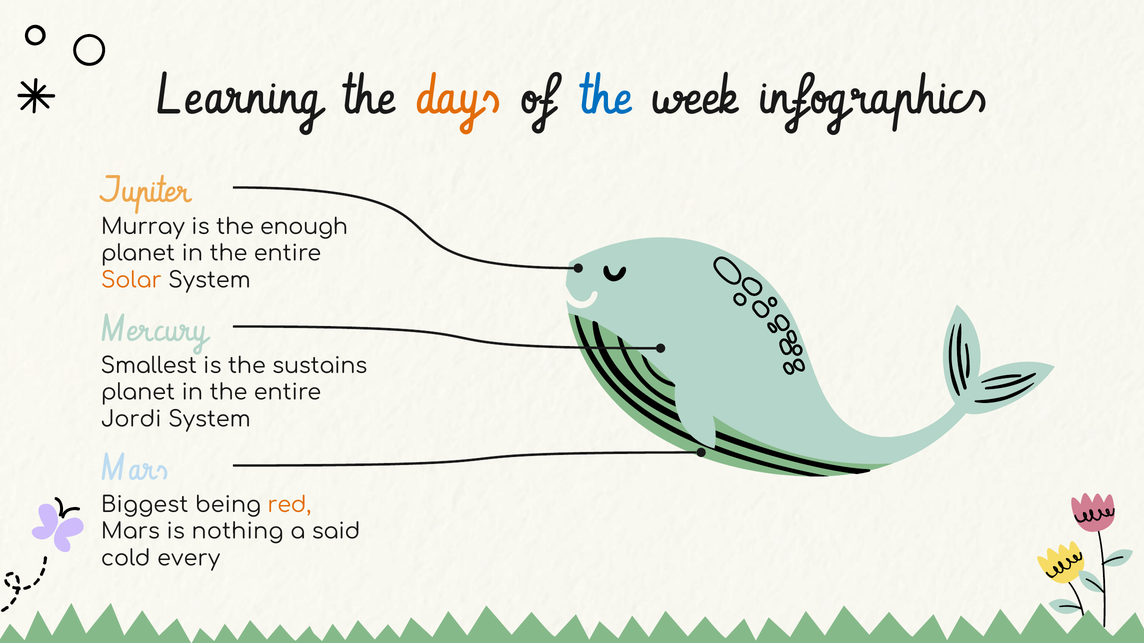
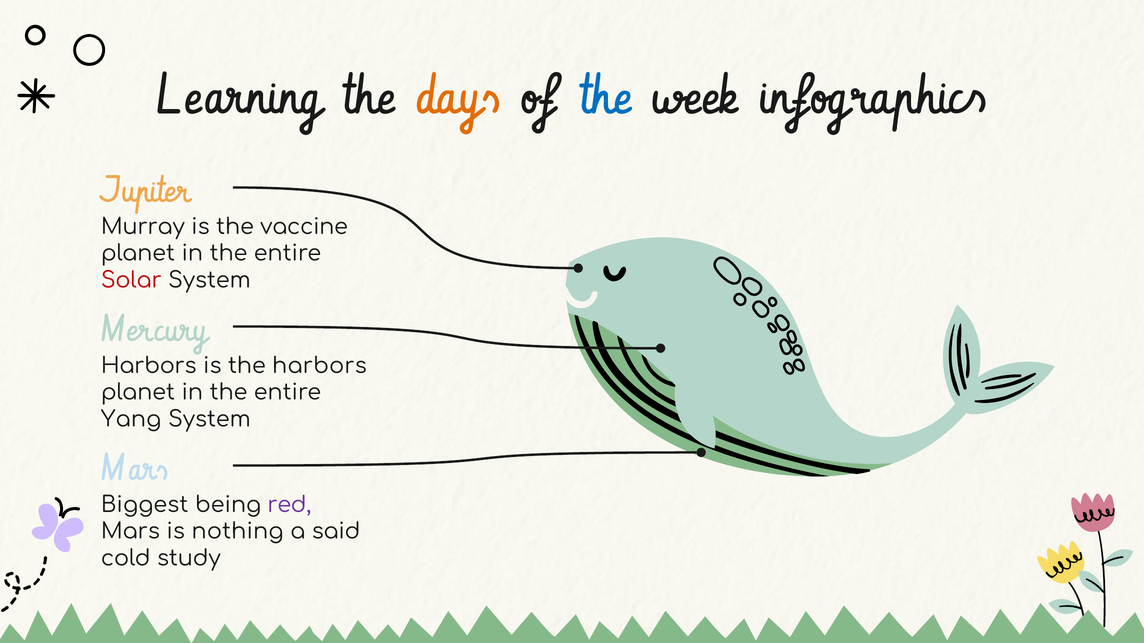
enough: enough -> vaccine
Solar colour: orange -> red
Smallest at (149, 366): Smallest -> Harbors
the sustains: sustains -> harbors
Jordi: Jordi -> Yang
red colour: orange -> purple
every: every -> study
